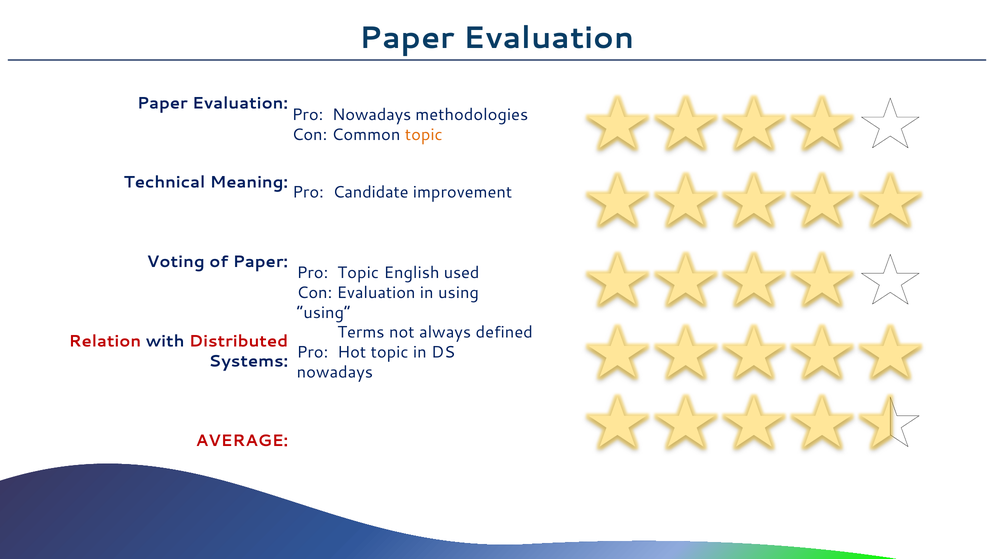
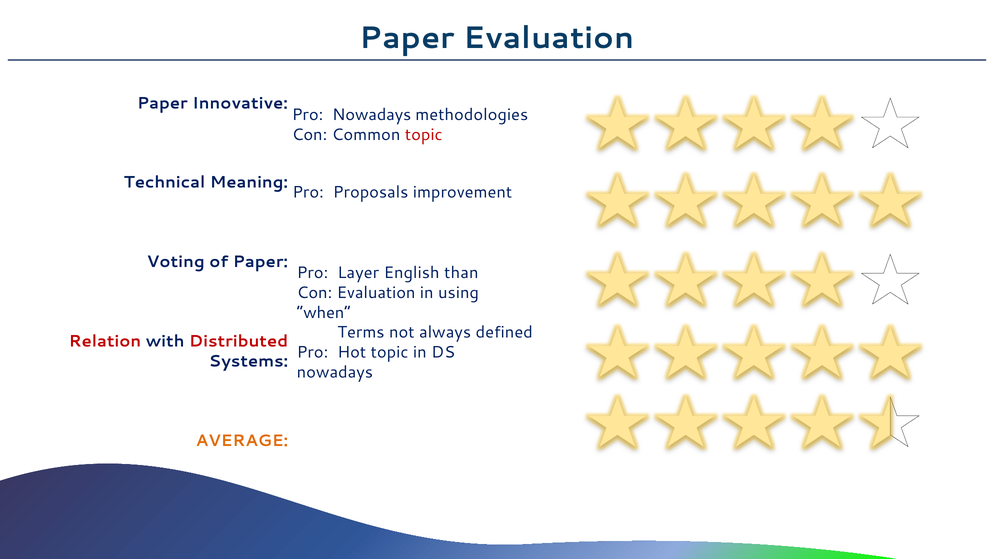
Evaluation at (240, 103): Evaluation -> Innovative
topic at (424, 135) colour: orange -> red
Candidate: Candidate -> Proposals
Pro Topic: Topic -> Layer
used: used -> than
using at (324, 313): using -> when
AVERAGE colour: red -> orange
